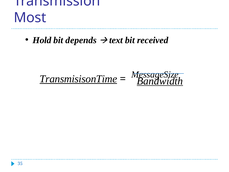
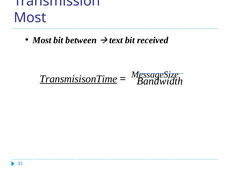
Hold at (42, 40): Hold -> Most
depends: depends -> between
Bandwidth underline: present -> none
